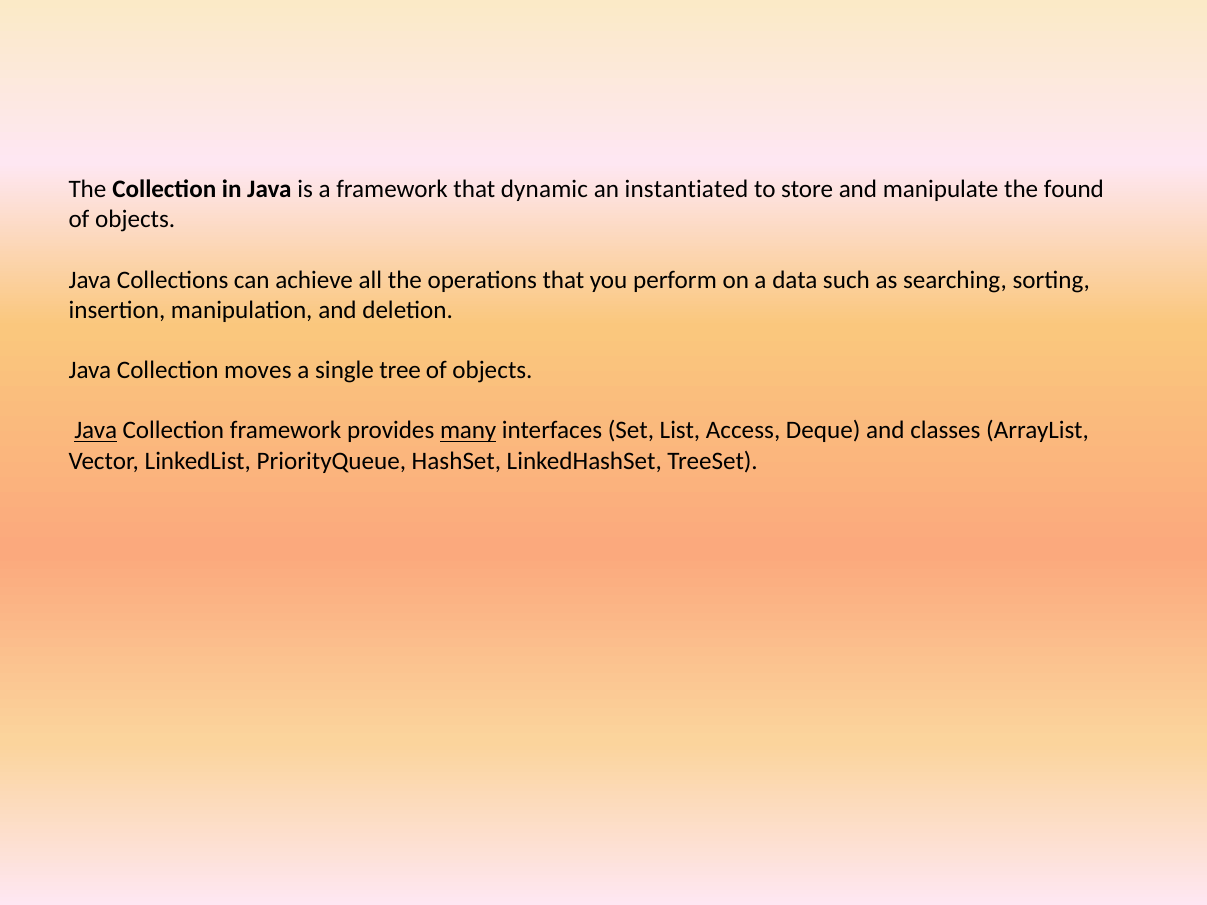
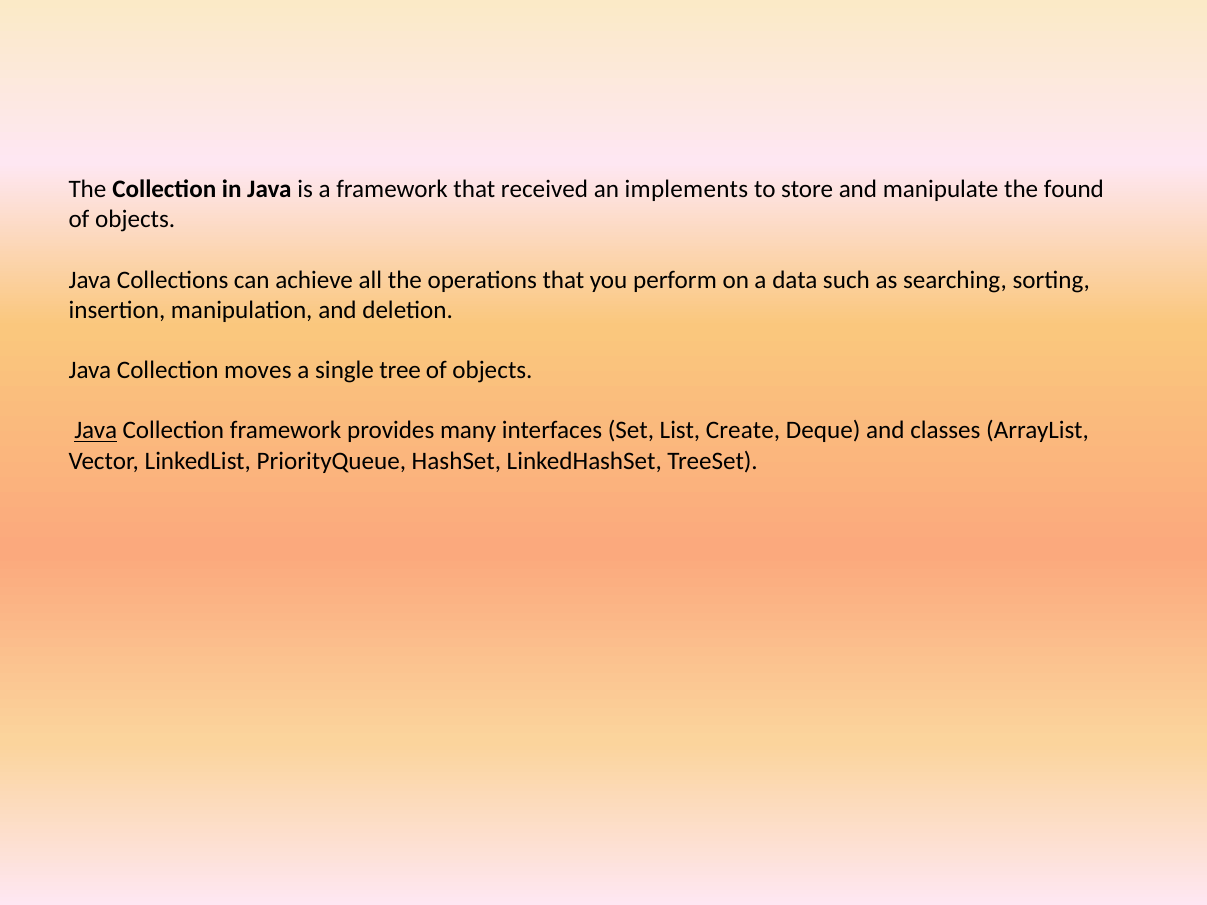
dynamic: dynamic -> received
instantiated: instantiated -> implements
many underline: present -> none
Access: Access -> Create
